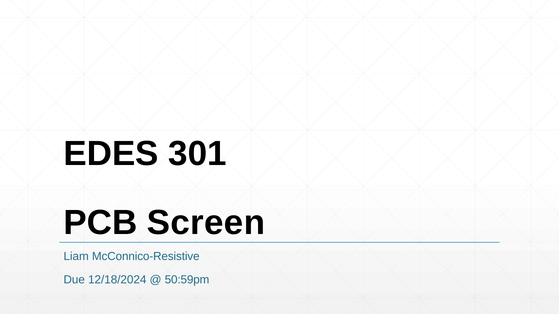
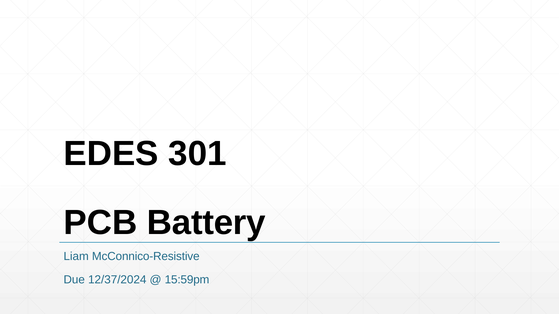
Screen: Screen -> Battery
12/18/2024: 12/18/2024 -> 12/37/2024
50:59pm: 50:59pm -> 15:59pm
